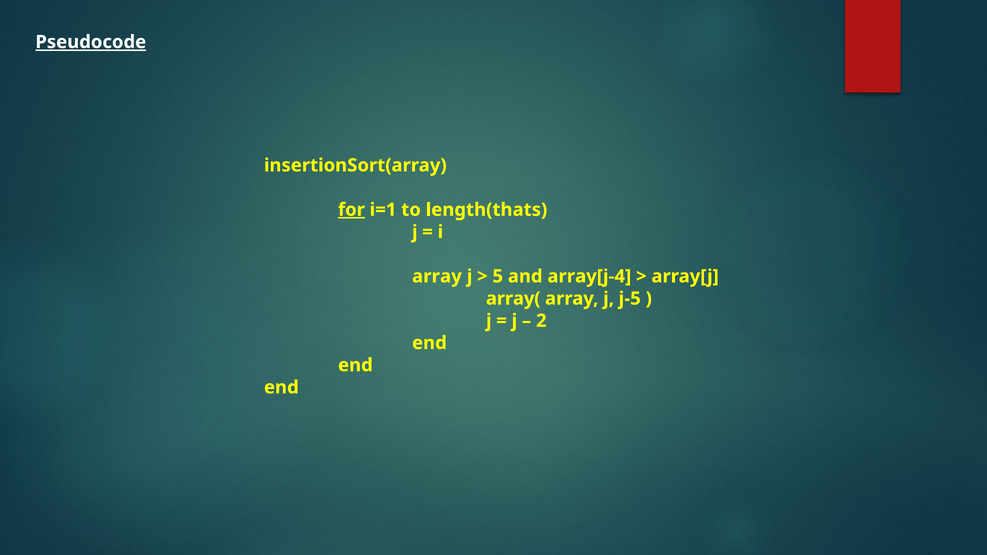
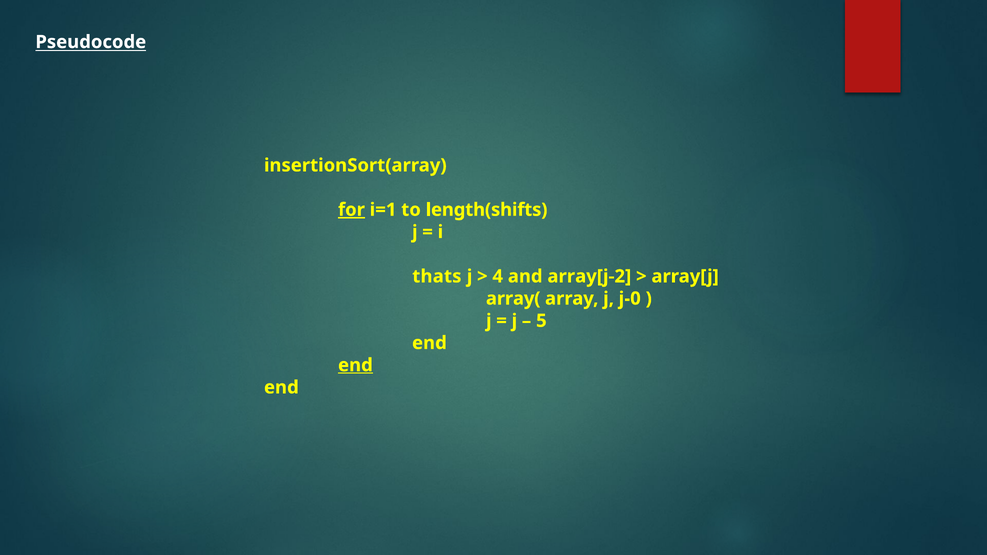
Pseudocode underline: present -> none
length(thats: length(thats -> length(shifts
array at (437, 276): array -> thats
5: 5 -> 4
array[j-4: array[j-4 -> array[j-2
j-5: j-5 -> j-0
2: 2 -> 5
end at (355, 365) underline: none -> present
